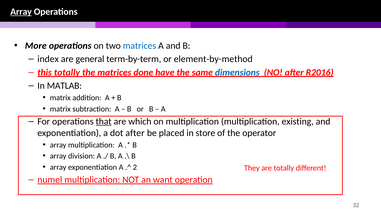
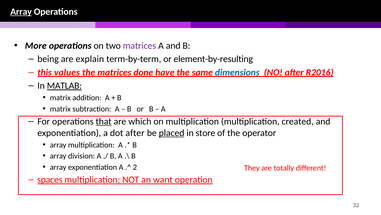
matrices at (139, 46) colour: blue -> purple
index: index -> being
general: general -> explain
element-by-method: element-by-method -> element-by-resulting
this totally: totally -> values
MATLAB underline: none -> present
existing: existing -> created
placed underline: none -> present
numel: numel -> spaces
